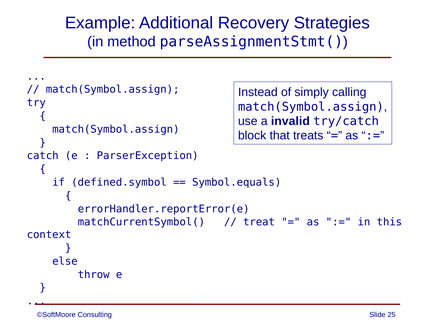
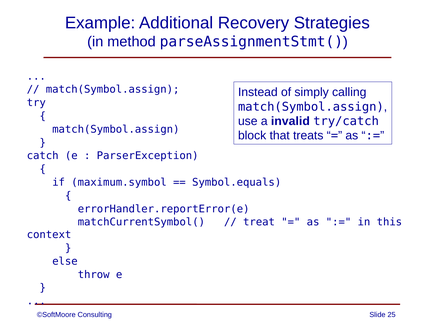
defined.symbol: defined.symbol -> maximum.symbol
